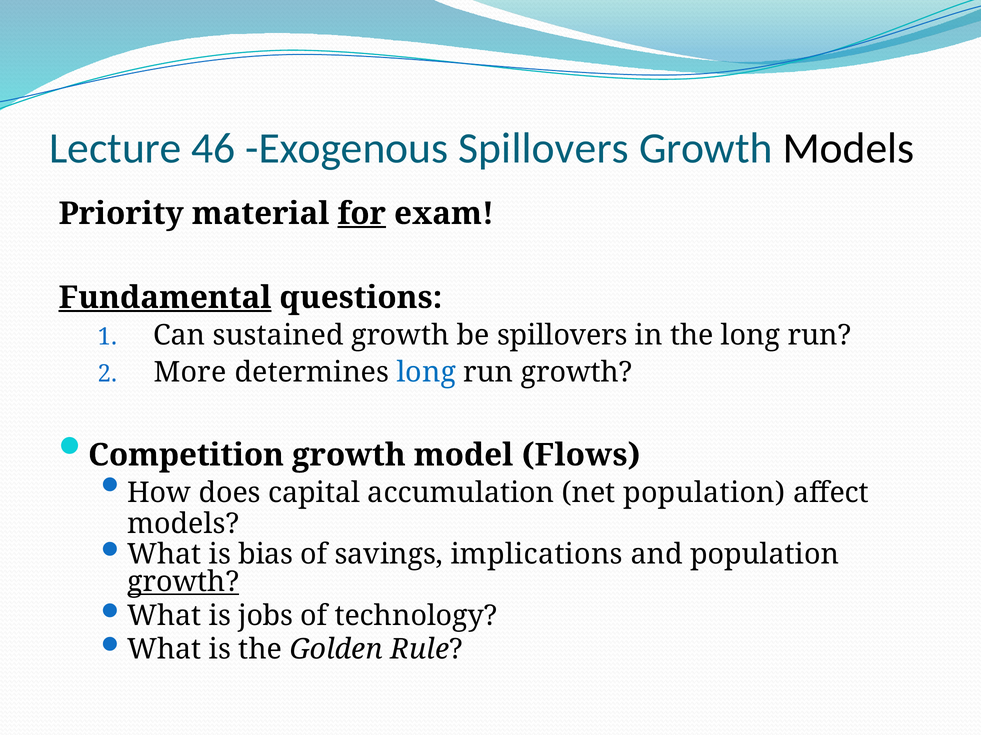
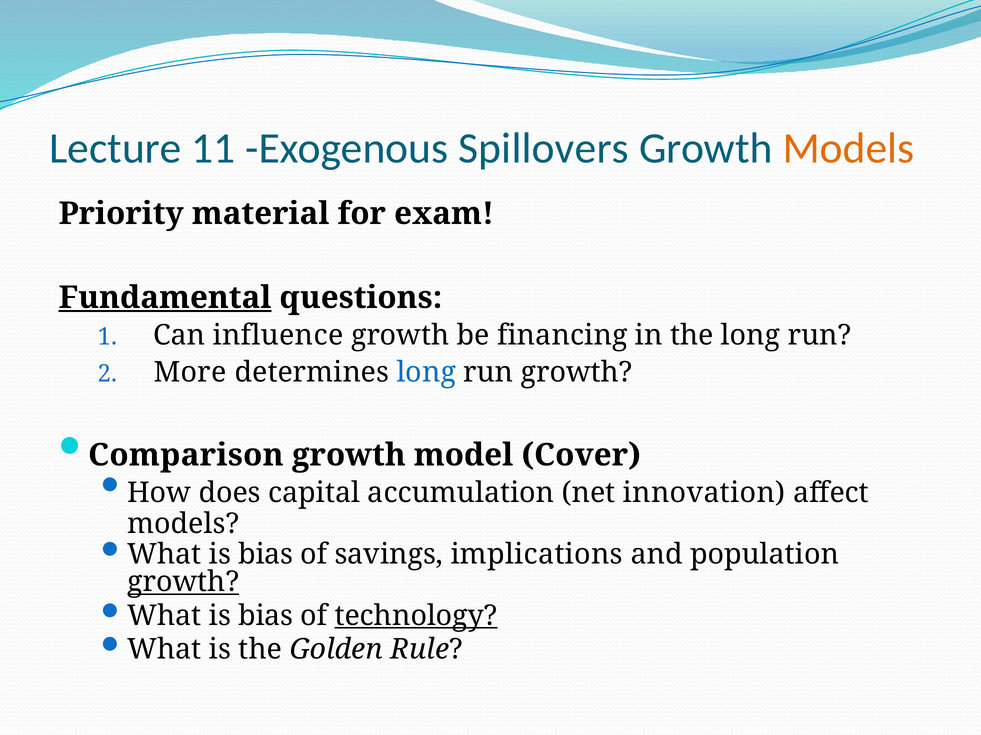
46: 46 -> 11
Models at (849, 149) colour: black -> orange
for underline: present -> none
sustained: sustained -> influence
be spillovers: spillovers -> financing
Competition: Competition -> Comparison
Flows: Flows -> Cover
net population: population -> innovation
jobs at (266, 616): jobs -> bias
technology underline: none -> present
